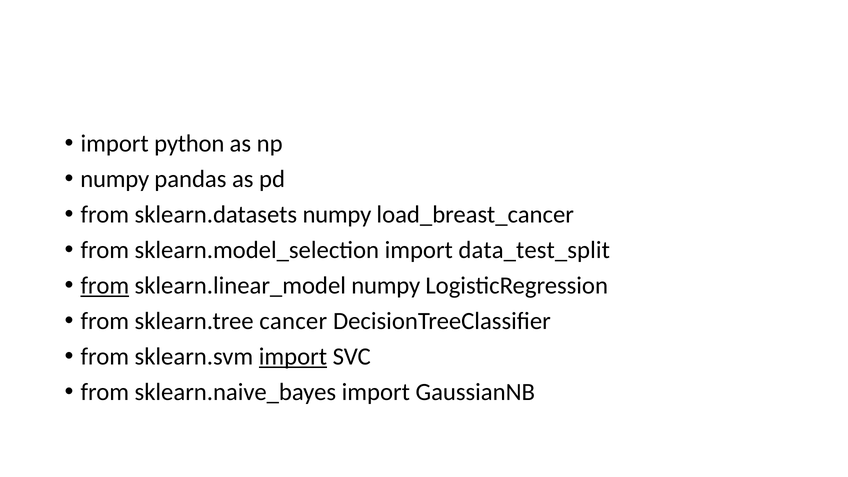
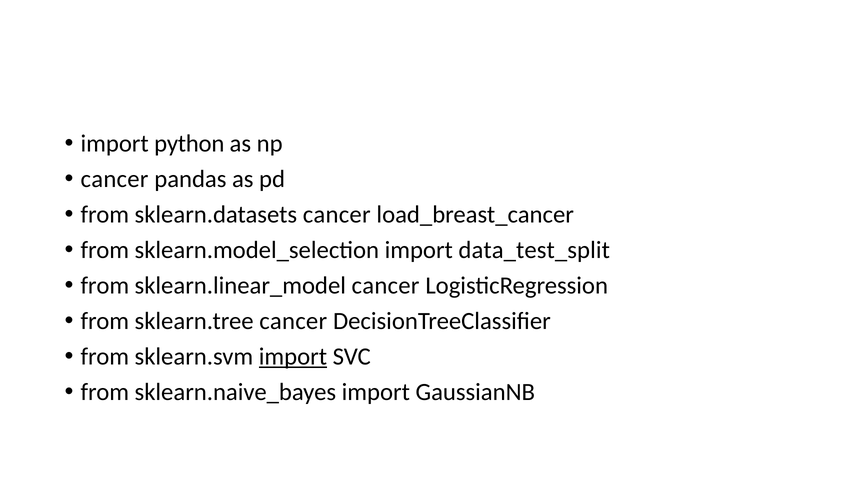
numpy at (115, 179): numpy -> cancer
sklearn.datasets numpy: numpy -> cancer
from at (105, 286) underline: present -> none
sklearn.linear_model numpy: numpy -> cancer
